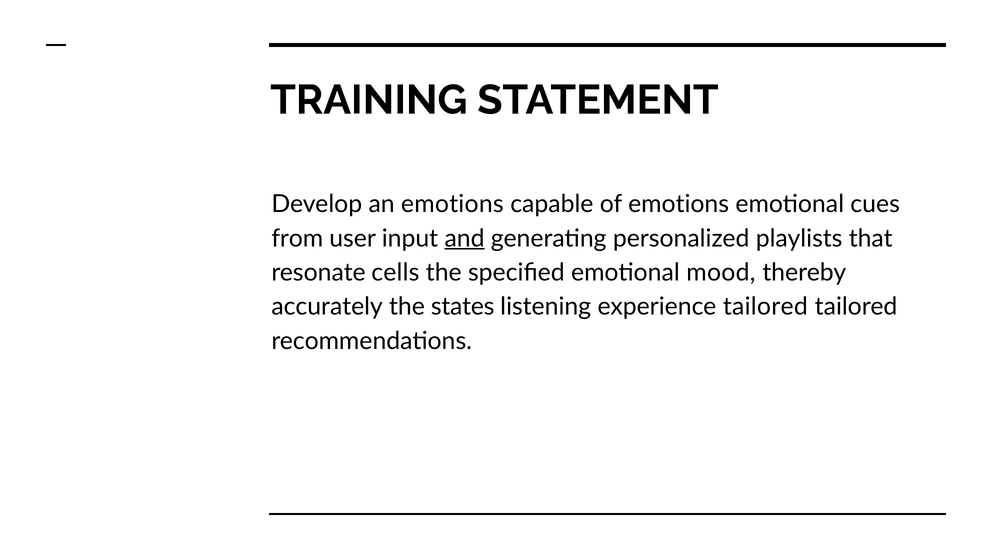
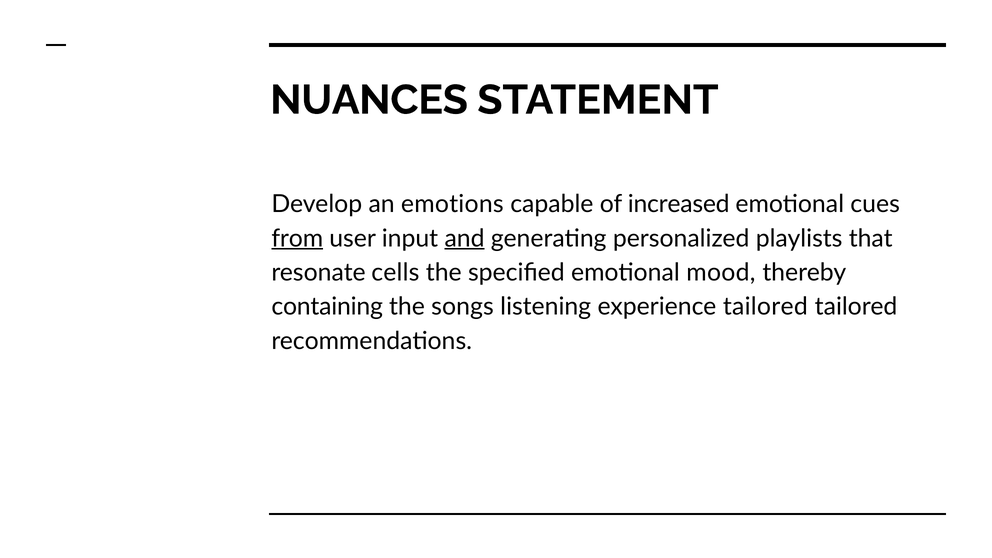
TRAINING: TRAINING -> NUANCES
of emotions: emotions -> increased
from underline: none -> present
accurately: accurately -> containing
states: states -> songs
